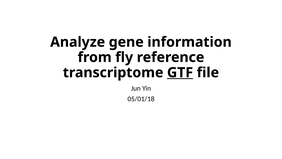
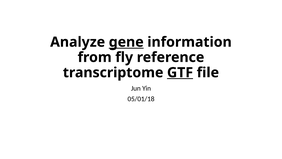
gene underline: none -> present
